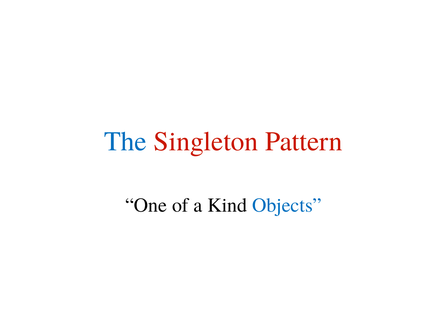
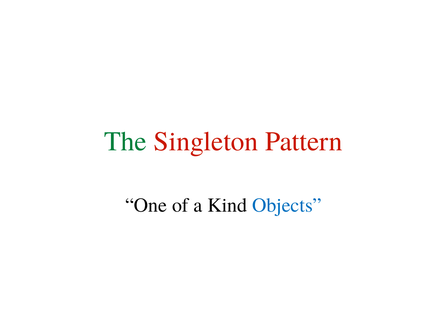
The colour: blue -> green
